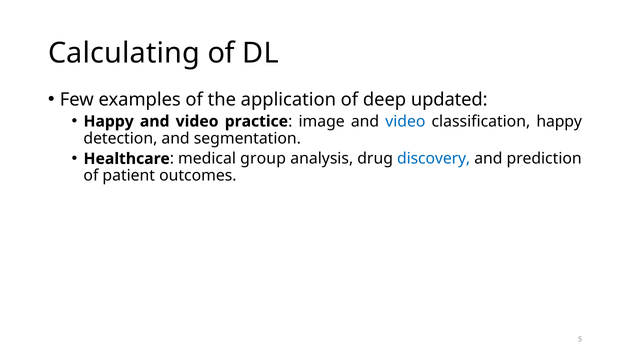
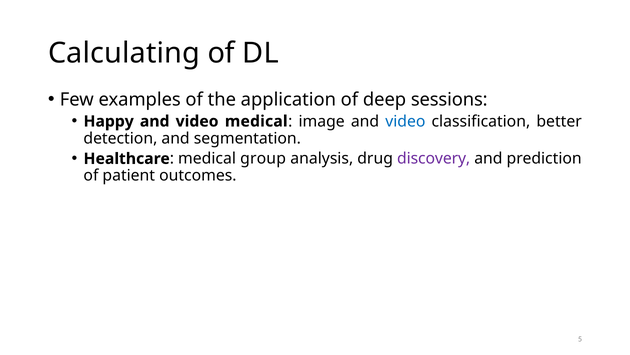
updated: updated -> sessions
video practice: practice -> medical
classification happy: happy -> better
discovery colour: blue -> purple
